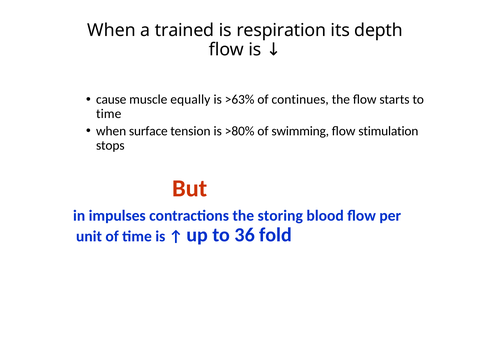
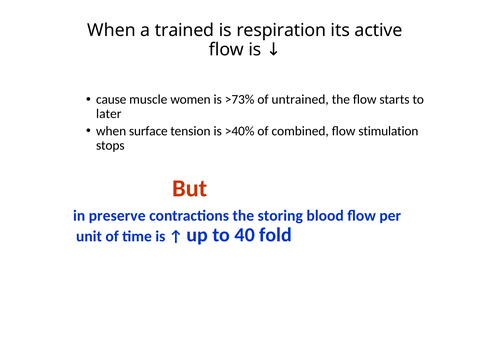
depth: depth -> active
equally: equally -> women
>63%: >63% -> >73%
continues: continues -> untrained
time at (109, 114): time -> later
>80%: >80% -> >40%
swimming: swimming -> combined
impulses: impulses -> preserve
36: 36 -> 40
